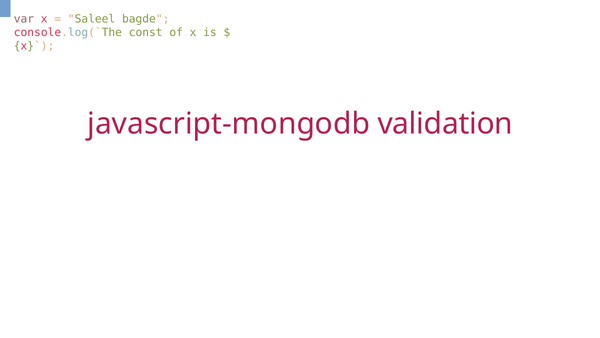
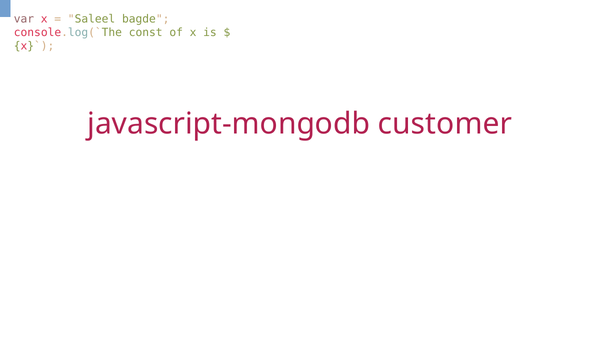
validation: validation -> customer
